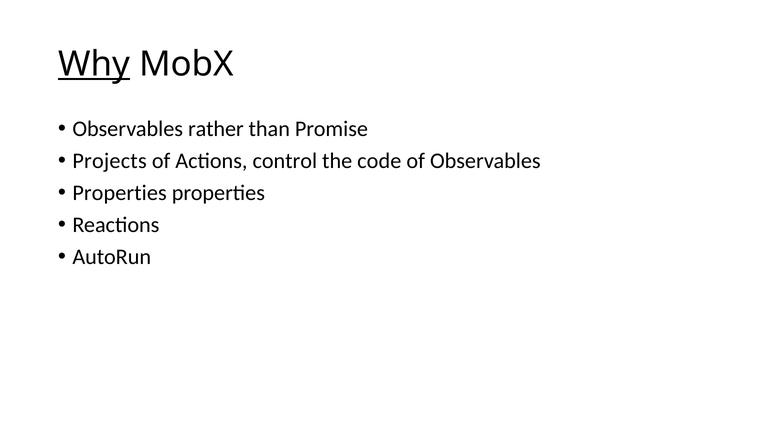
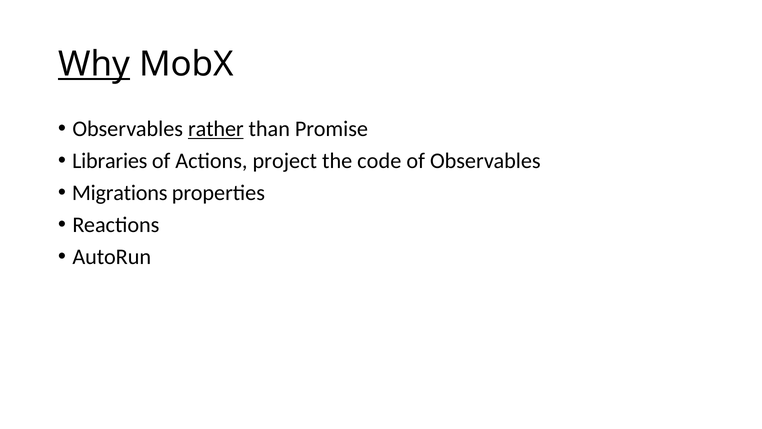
rather underline: none -> present
Projects: Projects -> Libraries
control: control -> project
Properties at (120, 193): Properties -> Migrations
